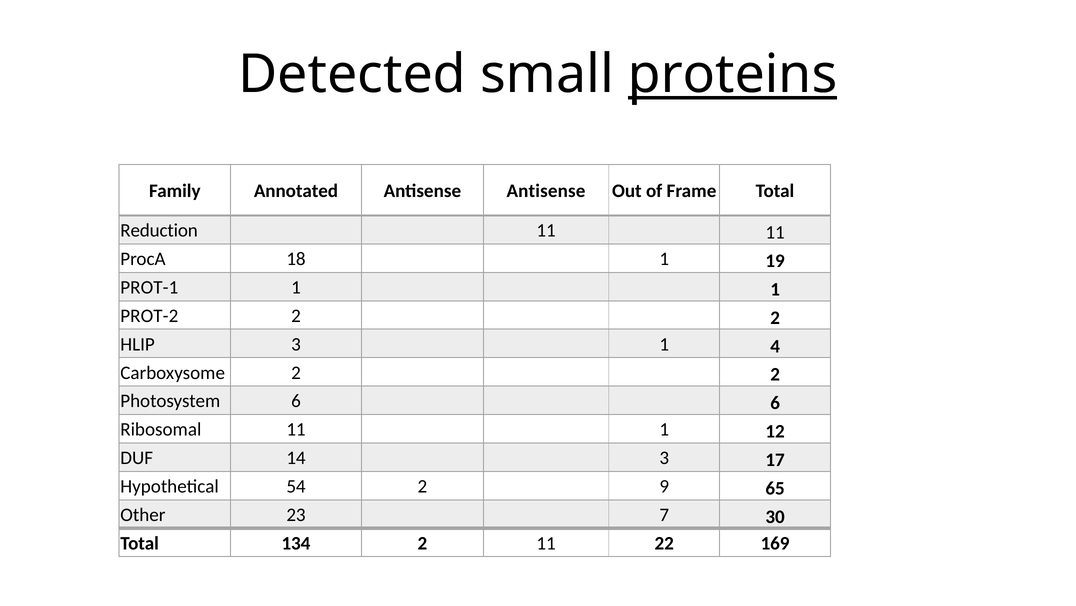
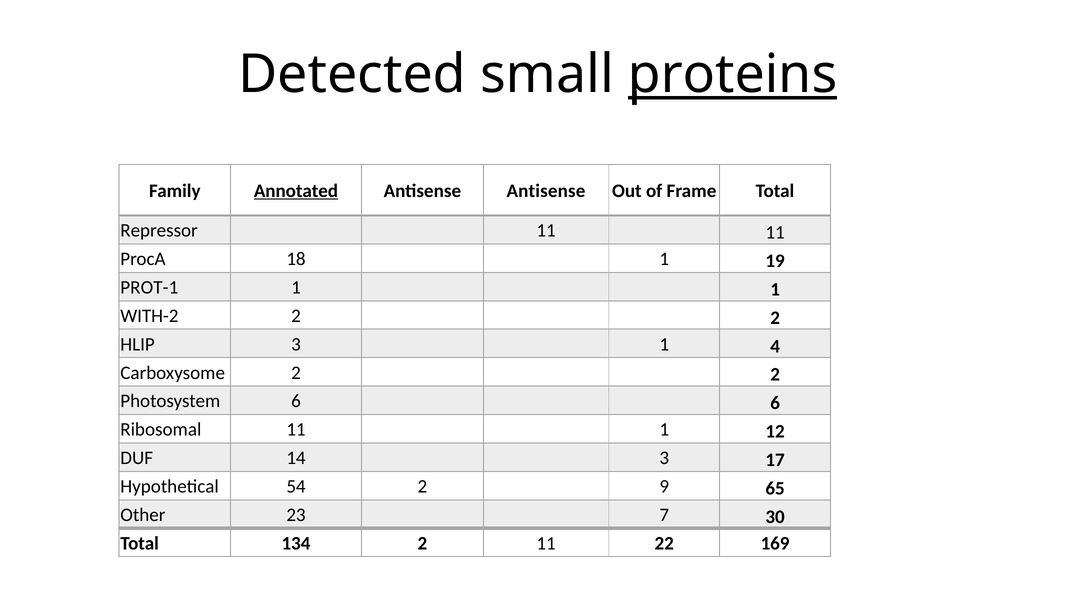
Annotated underline: none -> present
Reduction: Reduction -> Repressor
PROT-2: PROT-2 -> WITH-2
